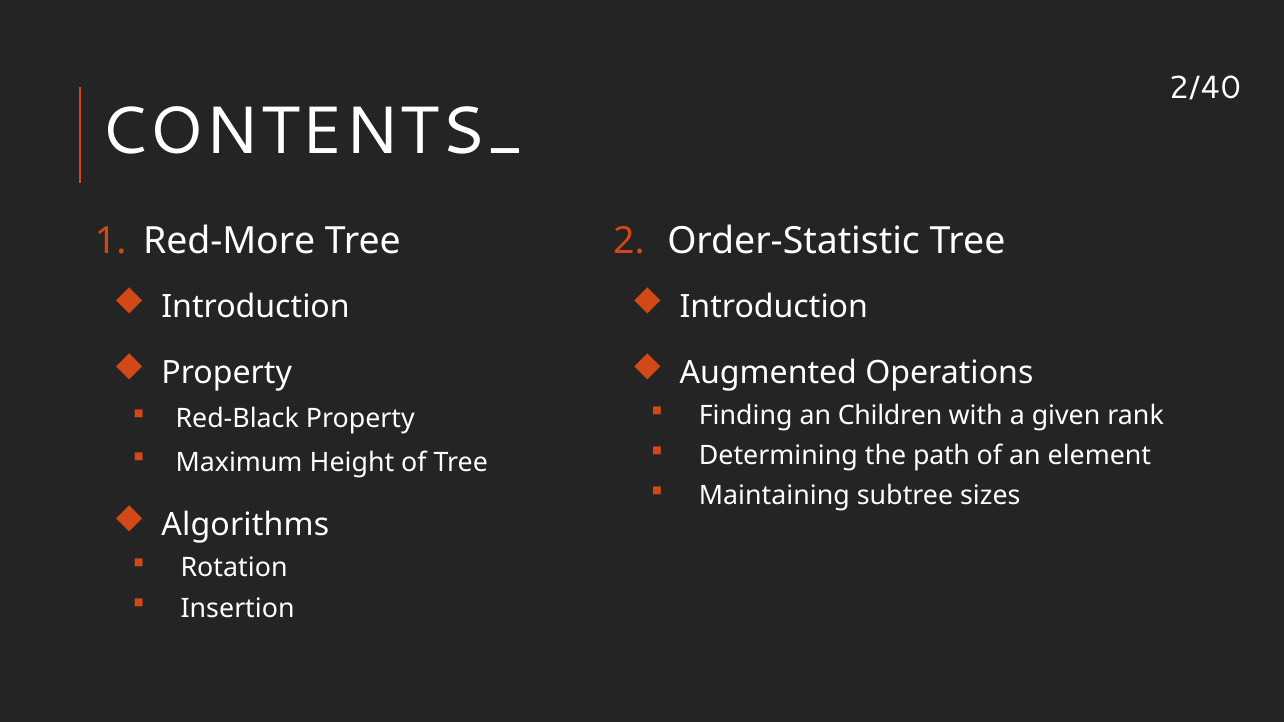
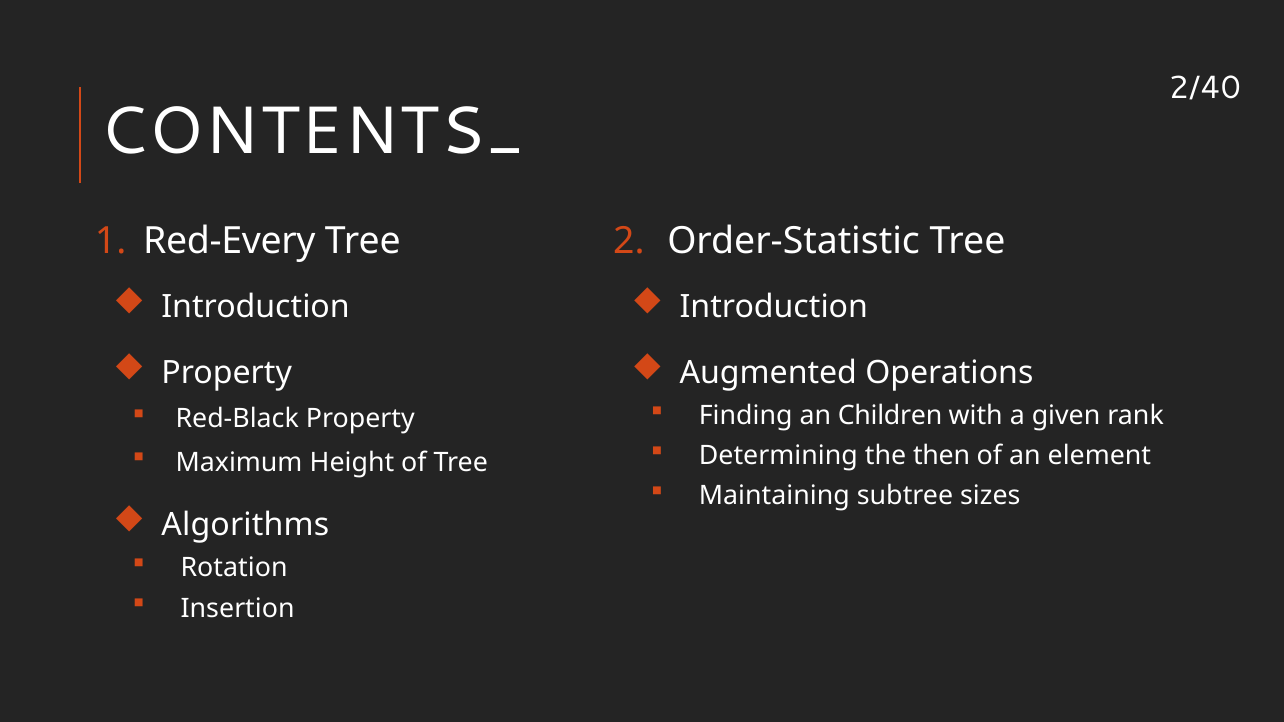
Red-More: Red-More -> Red-Every
path: path -> then
